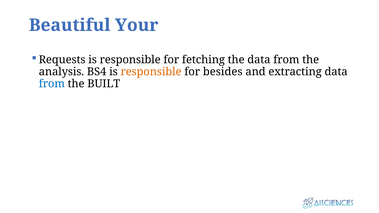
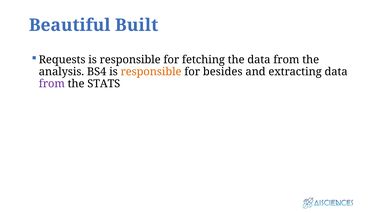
Your: Your -> Built
from at (52, 84) colour: blue -> purple
BUILT: BUILT -> STATS
